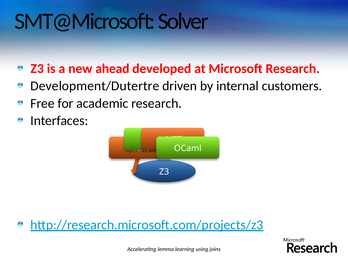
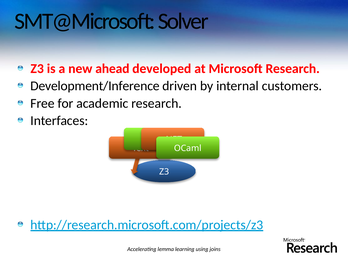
Development/Dutertre: Development/Dutertre -> Development/Inference
